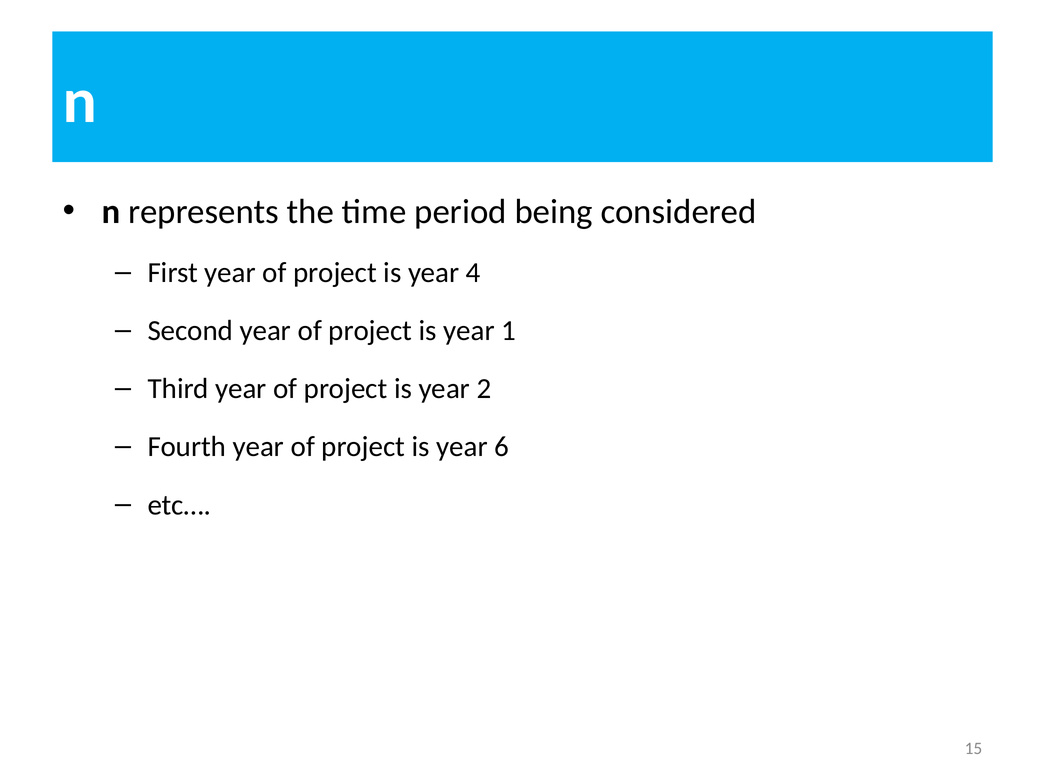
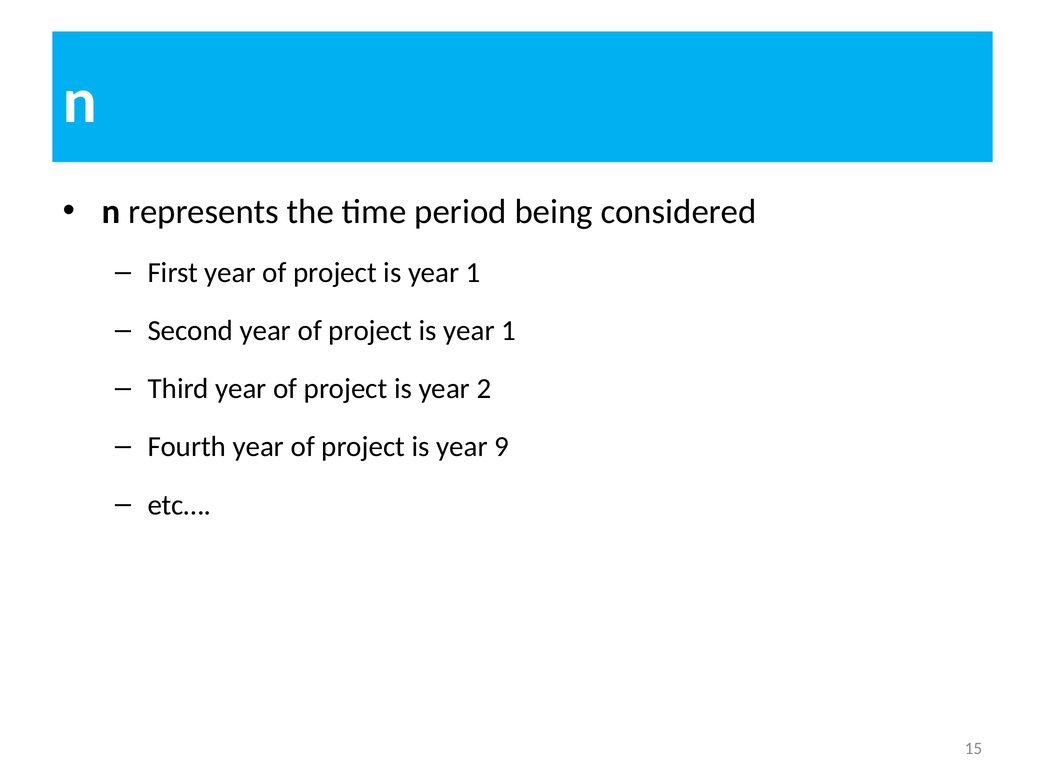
4 at (473, 273): 4 -> 1
6: 6 -> 9
